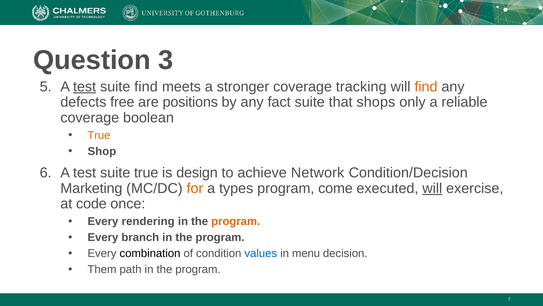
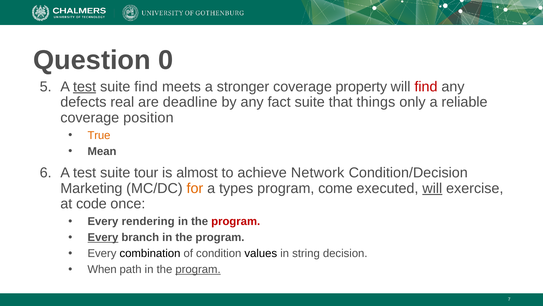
3: 3 -> 0
tracking: tracking -> property
find at (426, 87) colour: orange -> red
free: free -> real
positions: positions -> deadline
shops: shops -> things
boolean: boolean -> position
Shop: Shop -> Mean
suite true: true -> tour
design: design -> almost
program at (236, 221) colour: orange -> red
Every at (103, 237) underline: none -> present
values colour: blue -> black
menu: menu -> string
Them: Them -> When
program at (198, 269) underline: none -> present
